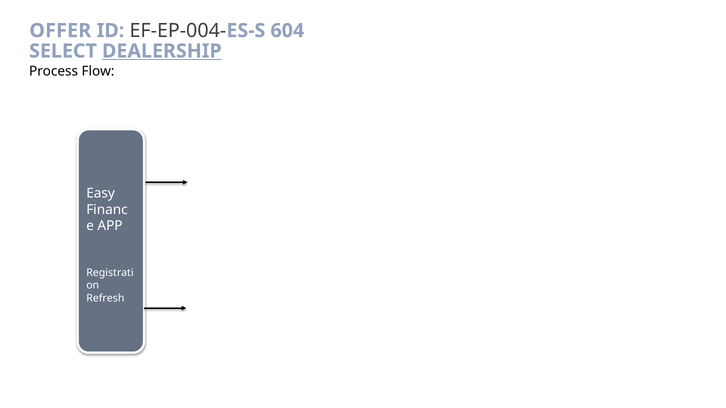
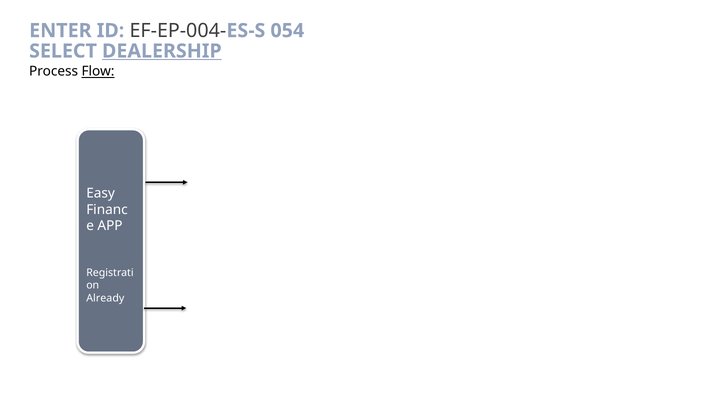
OFFER: OFFER -> ENTER
604: 604 -> 054
Flow underline: none -> present
Refresh: Refresh -> Already
